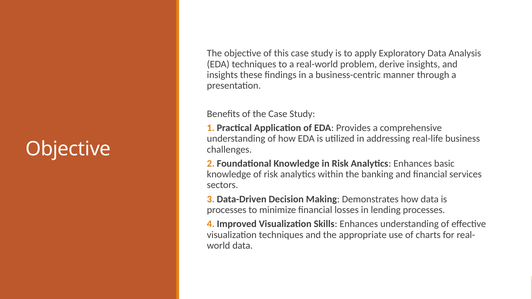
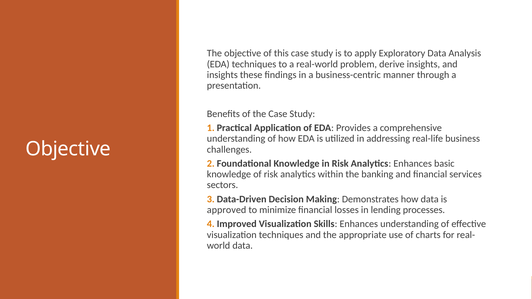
processes at (227, 210): processes -> approved
